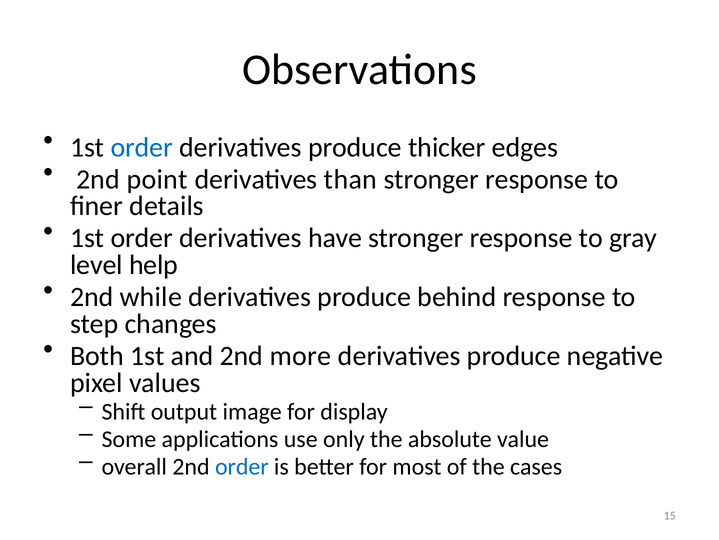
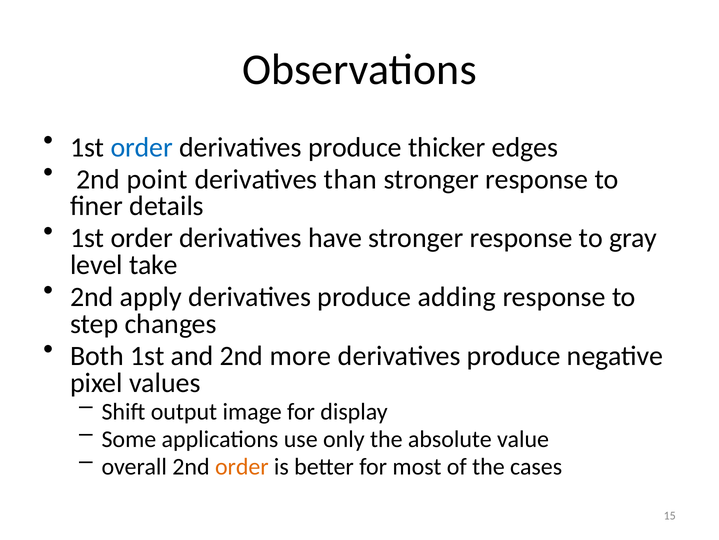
help: help -> take
while: while -> apply
behind: behind -> adding
order at (242, 466) colour: blue -> orange
